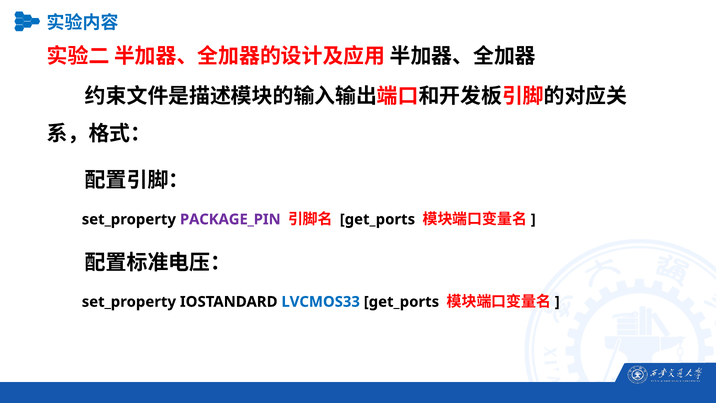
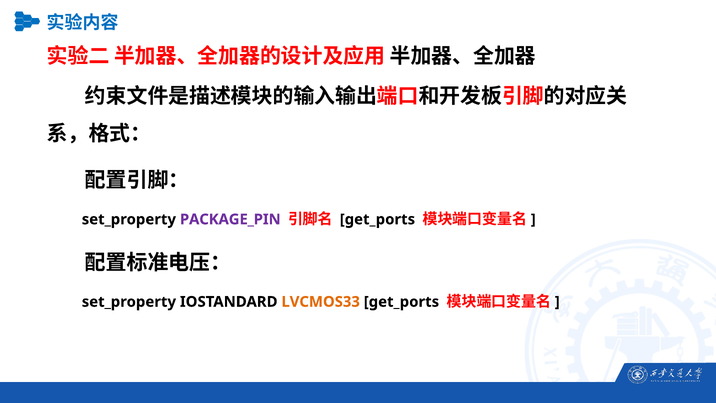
LVCMOS33 colour: blue -> orange
